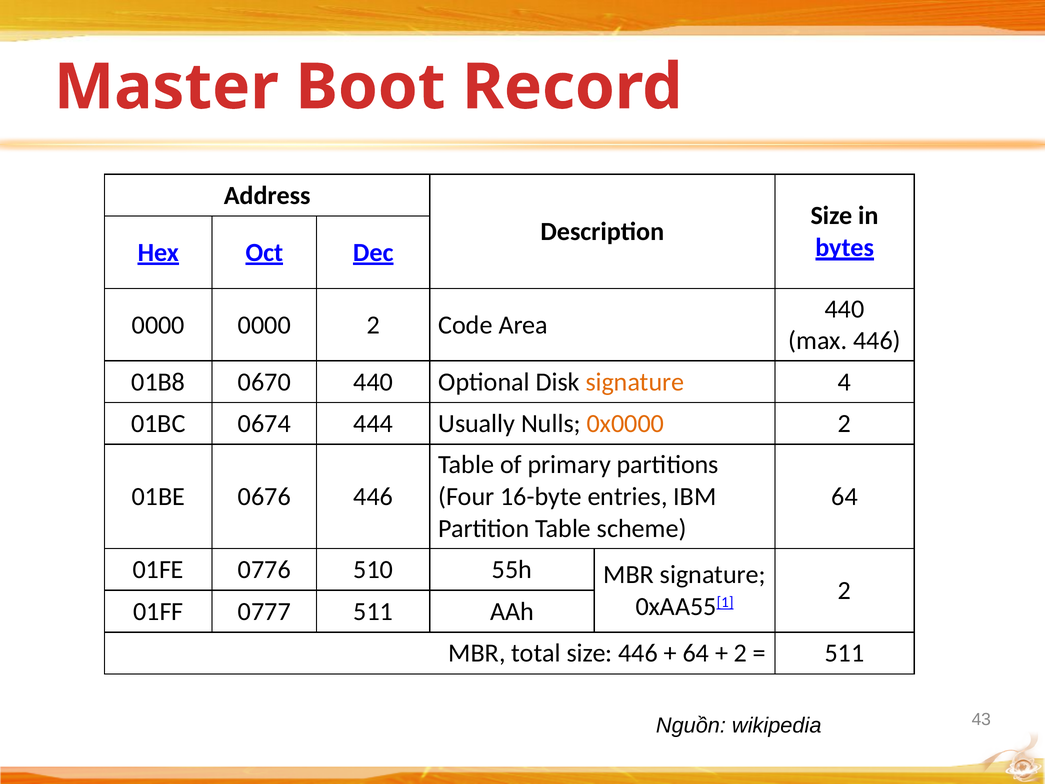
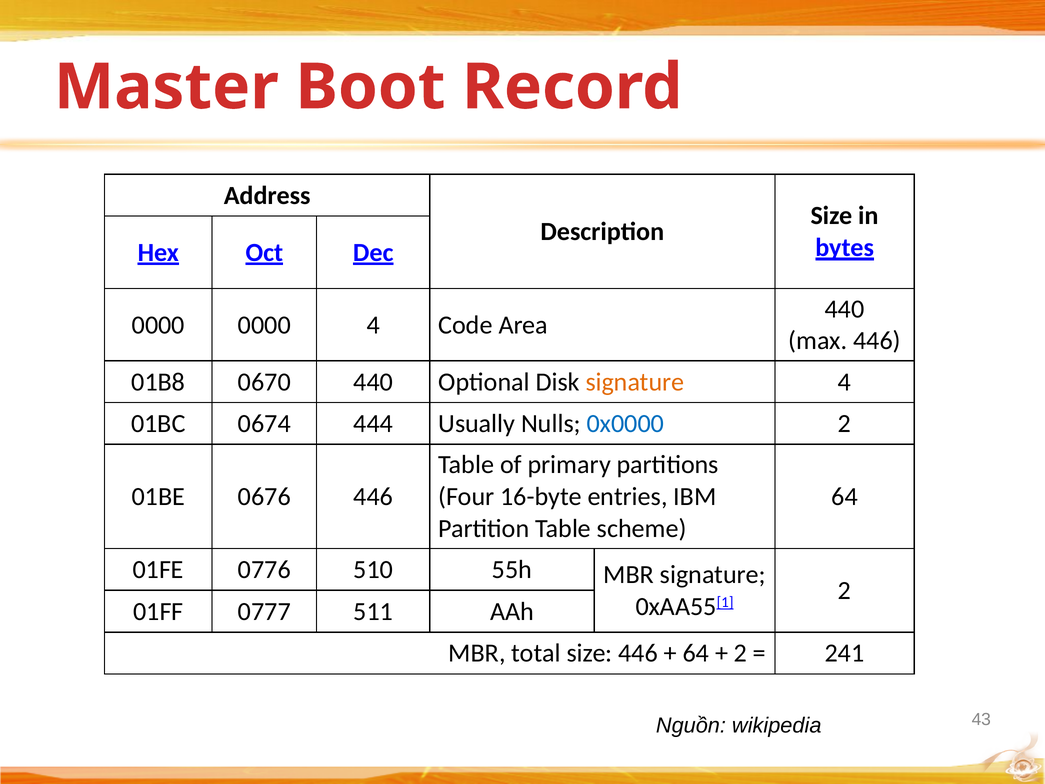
0000 2: 2 -> 4
0x0000 colour: orange -> blue
511 at (845, 653): 511 -> 241
